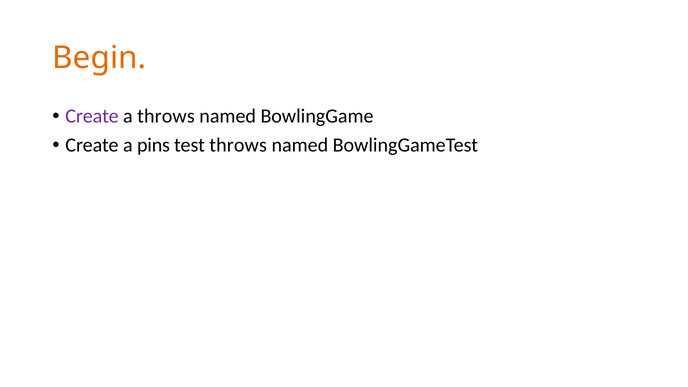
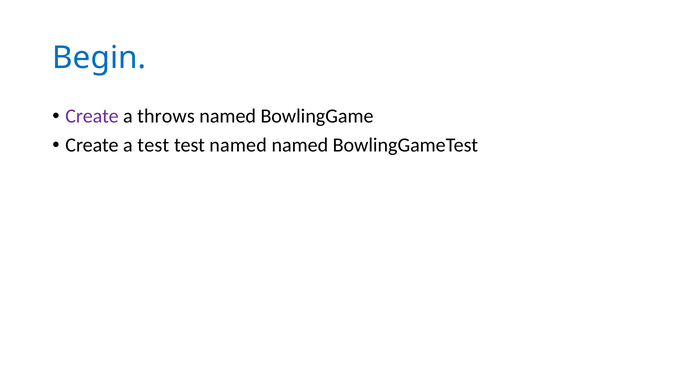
Begin colour: orange -> blue
a pins: pins -> test
test throws: throws -> named
